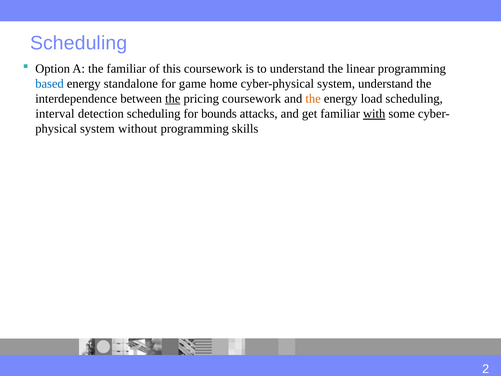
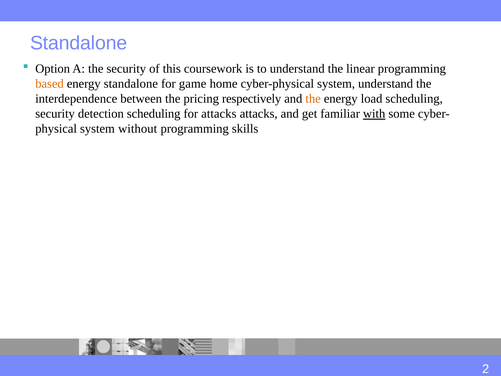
Scheduling at (79, 43): Scheduling -> Standalone
the familiar: familiar -> security
based colour: blue -> orange
the at (173, 99) underline: present -> none
pricing coursework: coursework -> respectively
interval at (55, 114): interval -> security
for bounds: bounds -> attacks
